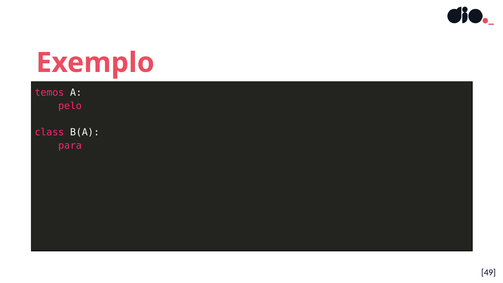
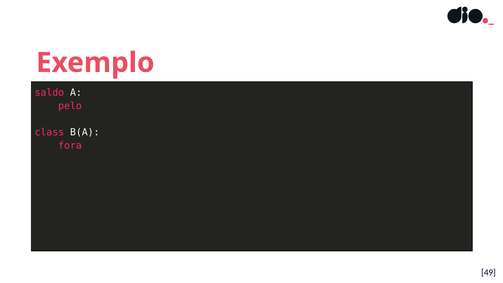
temos: temos -> saldo
para: para -> fora
